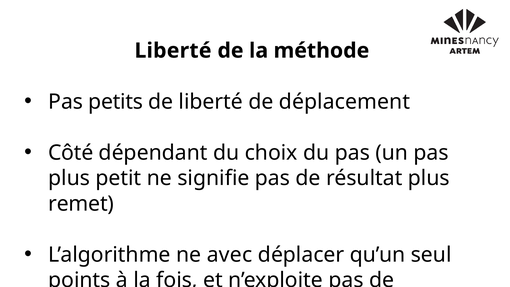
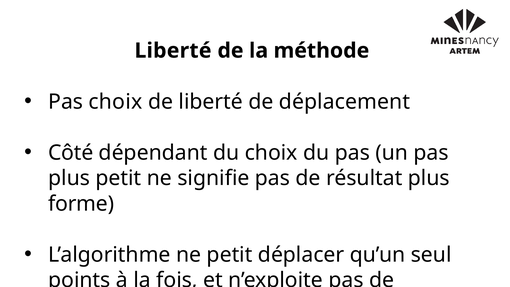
Pas petits: petits -> choix
remet: remet -> forme
ne avec: avec -> petit
